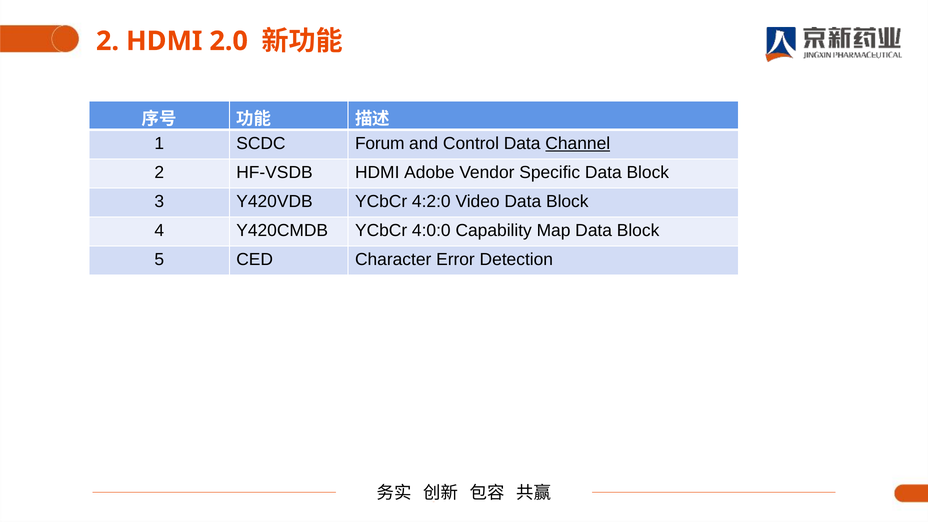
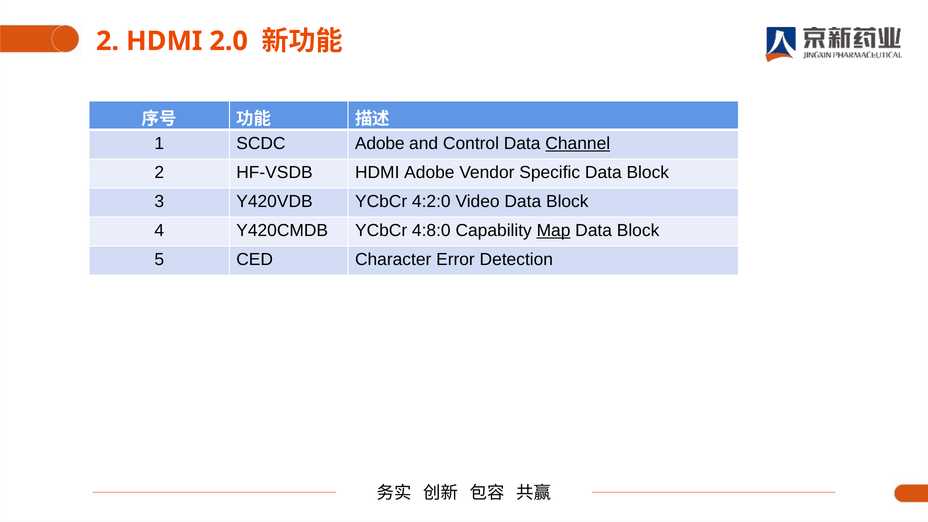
SCDC Forum: Forum -> Adobe
4:0:0: 4:0:0 -> 4:8:0
Map underline: none -> present
